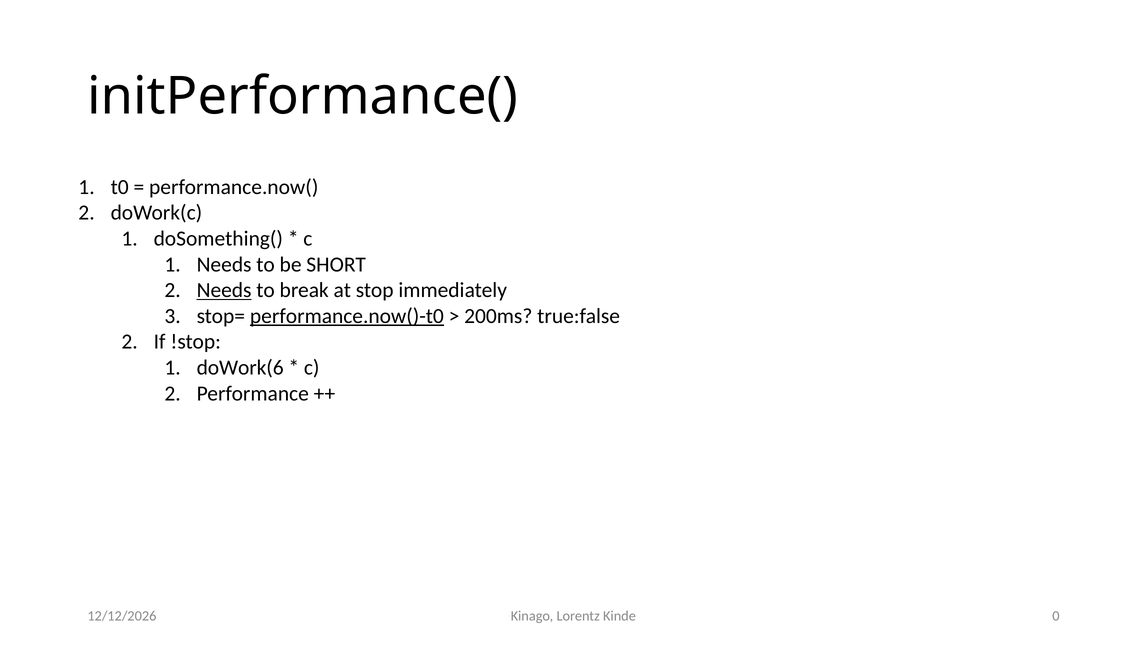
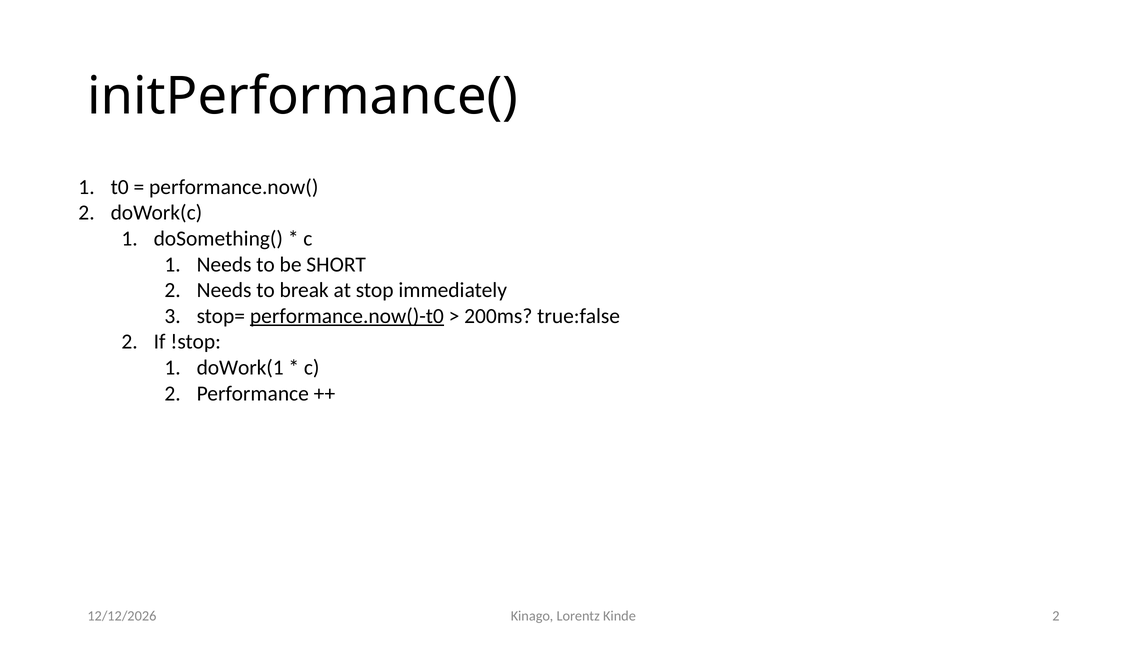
Needs at (224, 290) underline: present -> none
doWork(6: doWork(6 -> doWork(1
Kinde 0: 0 -> 2
